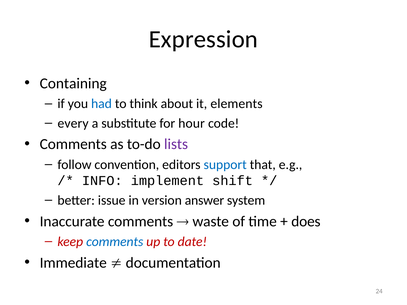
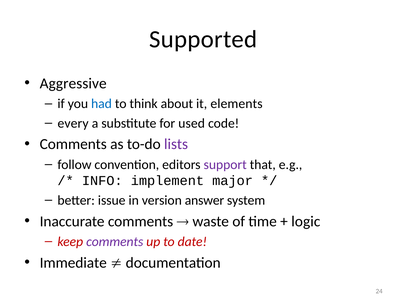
Expression: Expression -> Supported
Containing: Containing -> Aggressive
hour: hour -> used
support colour: blue -> purple
shift: shift -> major
does: does -> logic
comments at (115, 242) colour: blue -> purple
